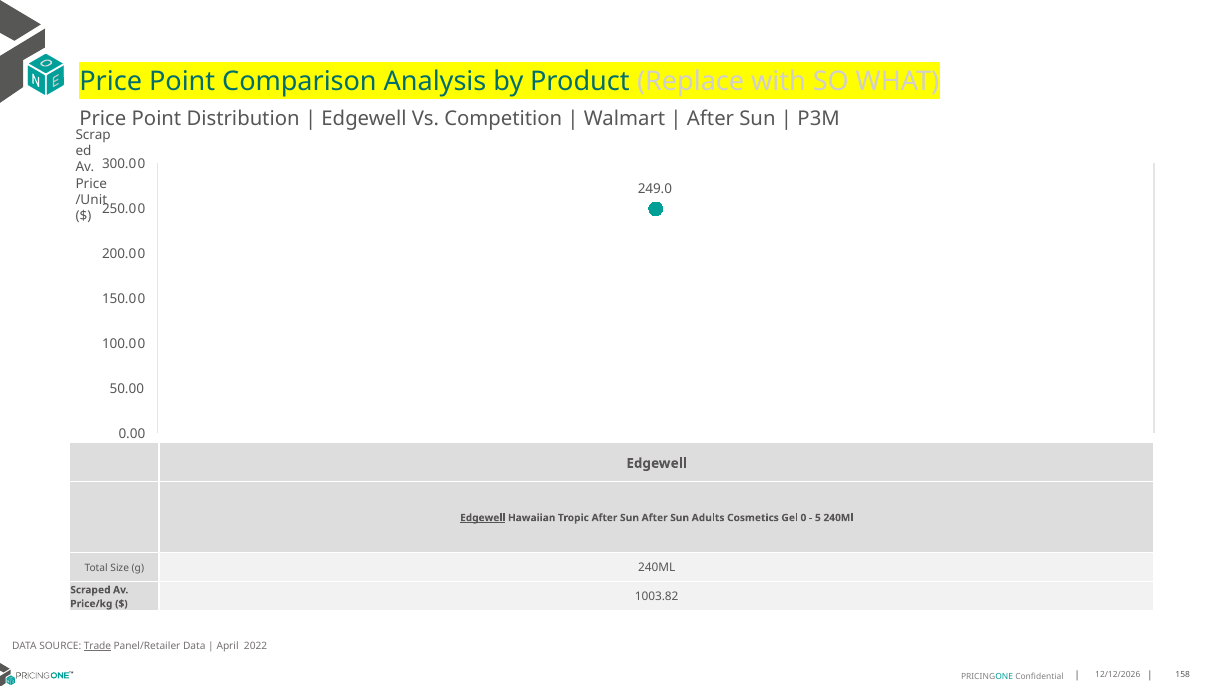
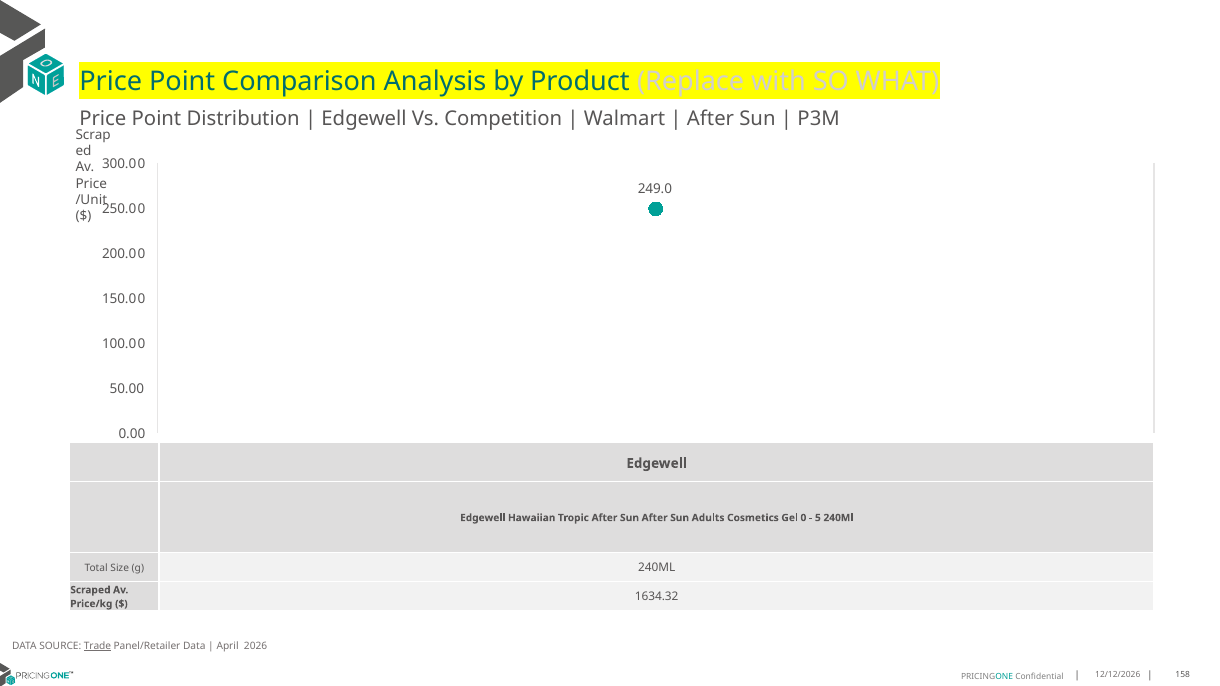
Edgewell at (483, 518) underline: present -> none
1003.82: 1003.82 -> 1634.32
2022: 2022 -> 2026
